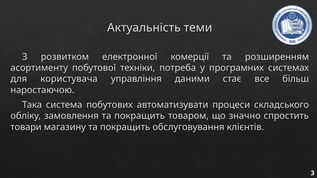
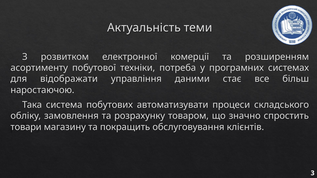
користувача: користувача -> відображати
замовлення та покращить: покращить -> розрахунку
